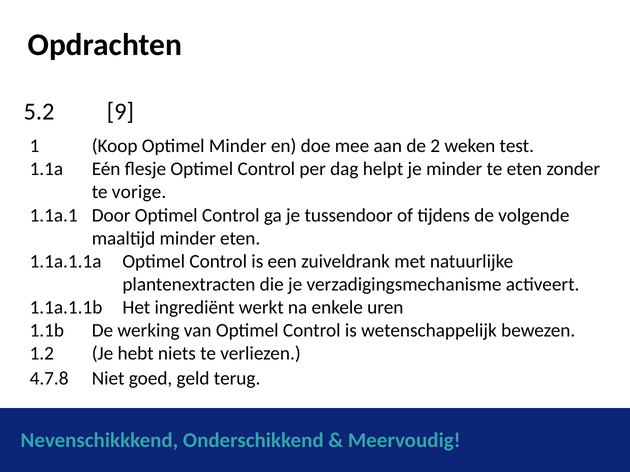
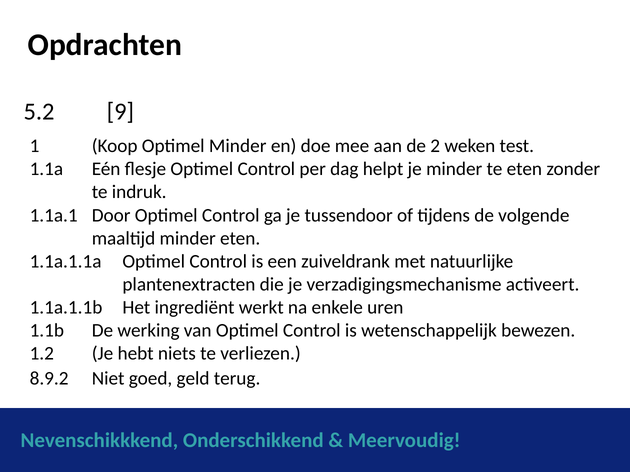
vorige: vorige -> indruk
4.7.8: 4.7.8 -> 8.9.2
